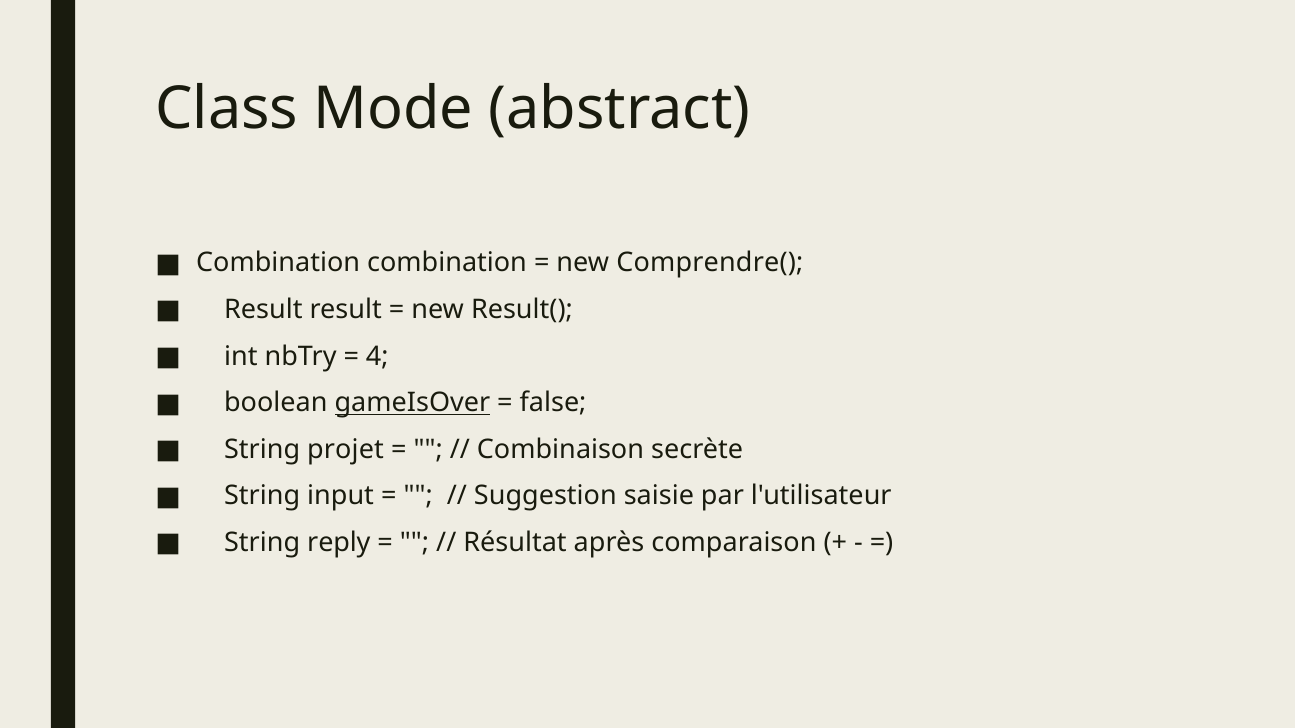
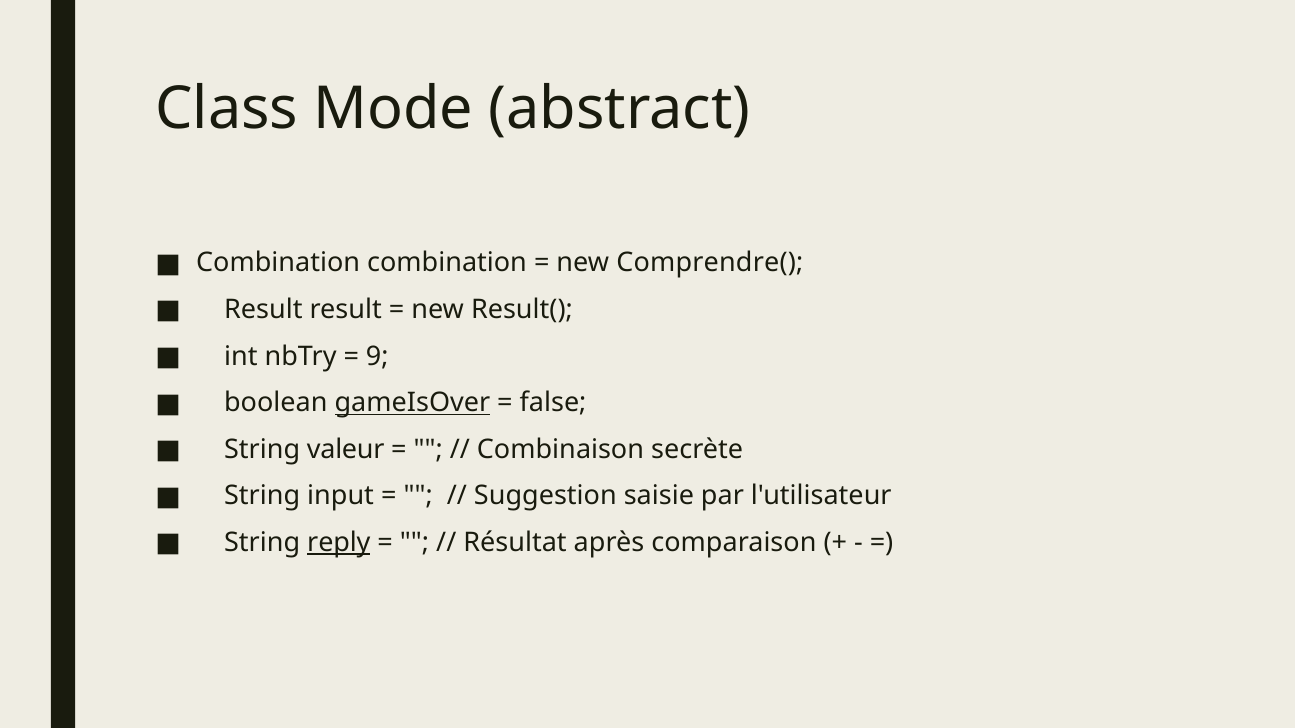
4: 4 -> 9
projet: projet -> valeur
reply underline: none -> present
